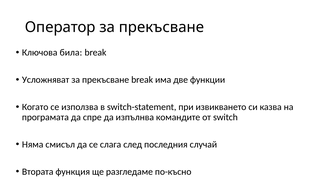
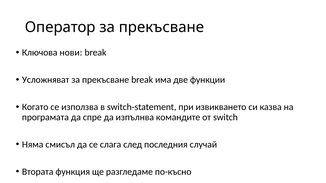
била: била -> нови
